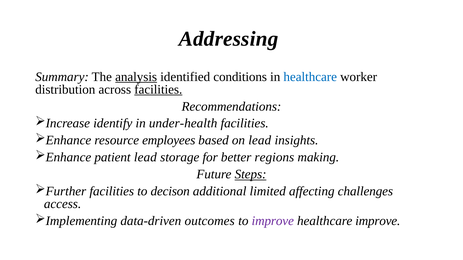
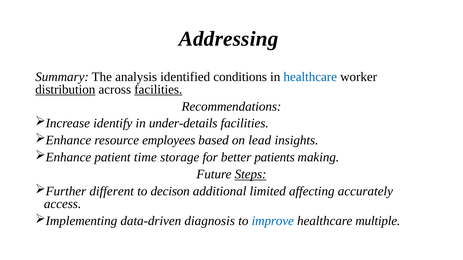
analysis underline: present -> none
distribution underline: none -> present
under-health: under-health -> under-details
patient lead: lead -> time
regions: regions -> patients
facilities at (112, 192): facilities -> different
challenges: challenges -> accurately
outcomes: outcomes -> diagnosis
improve at (273, 221) colour: purple -> blue
healthcare improve: improve -> multiple
